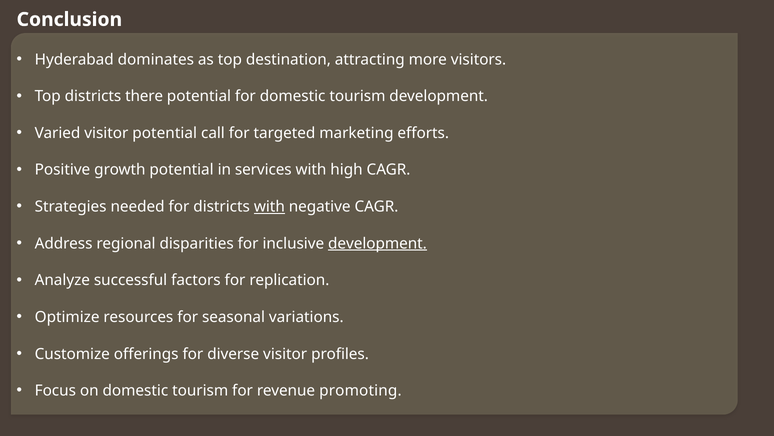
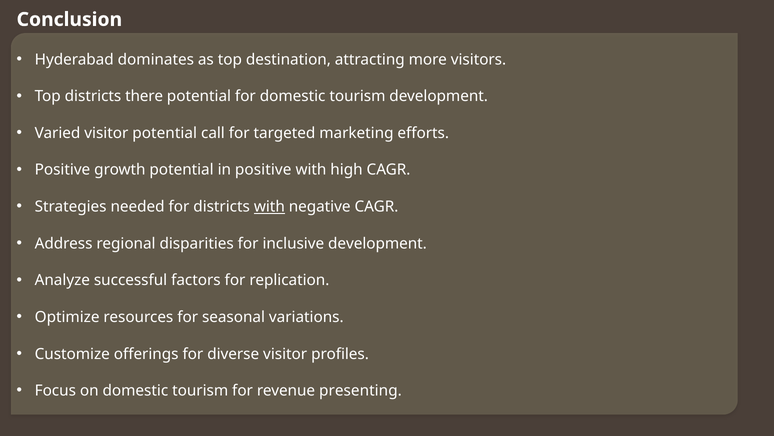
in services: services -> positive
development at (377, 243) underline: present -> none
promoting: promoting -> presenting
